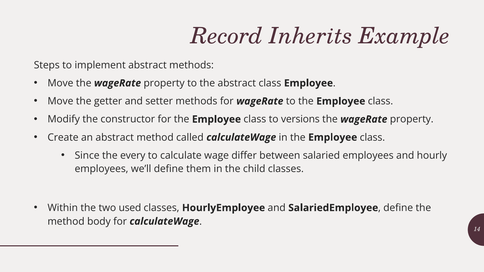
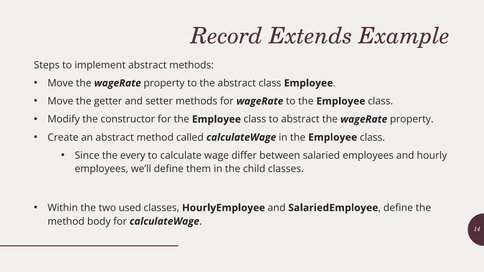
Inherits: Inherits -> Extends
to versions: versions -> abstract
